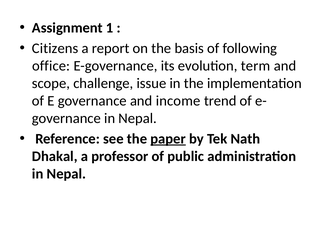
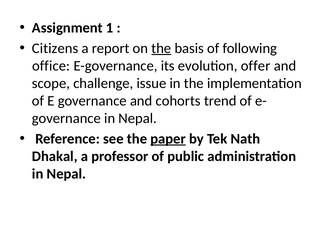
the at (161, 48) underline: none -> present
term: term -> offer
income: income -> cohorts
